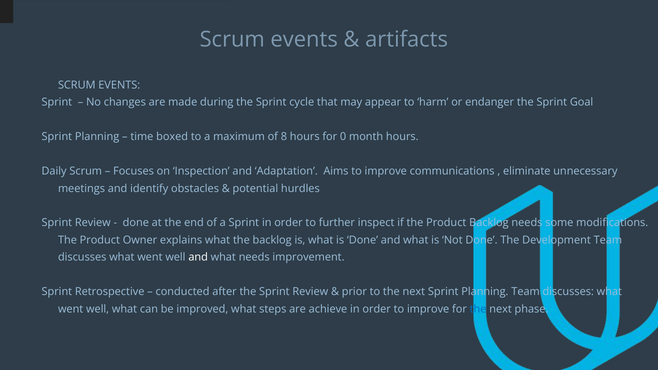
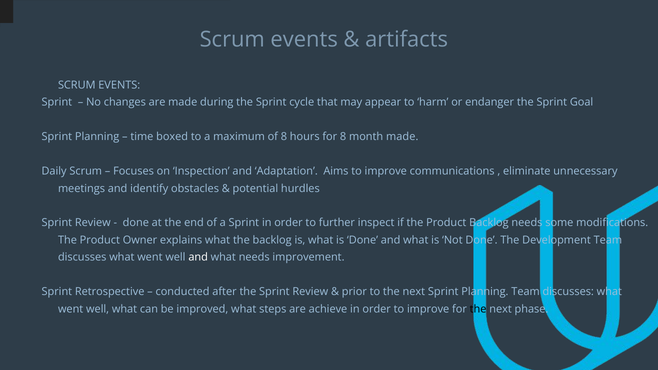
for 0: 0 -> 8
month hours: hours -> made
the at (478, 309) colour: blue -> black
